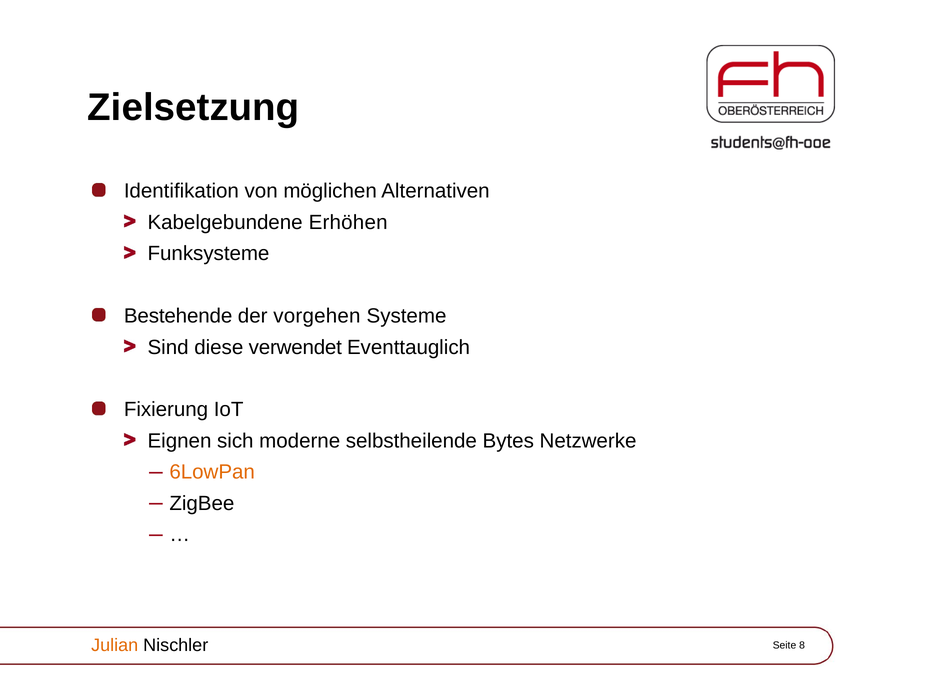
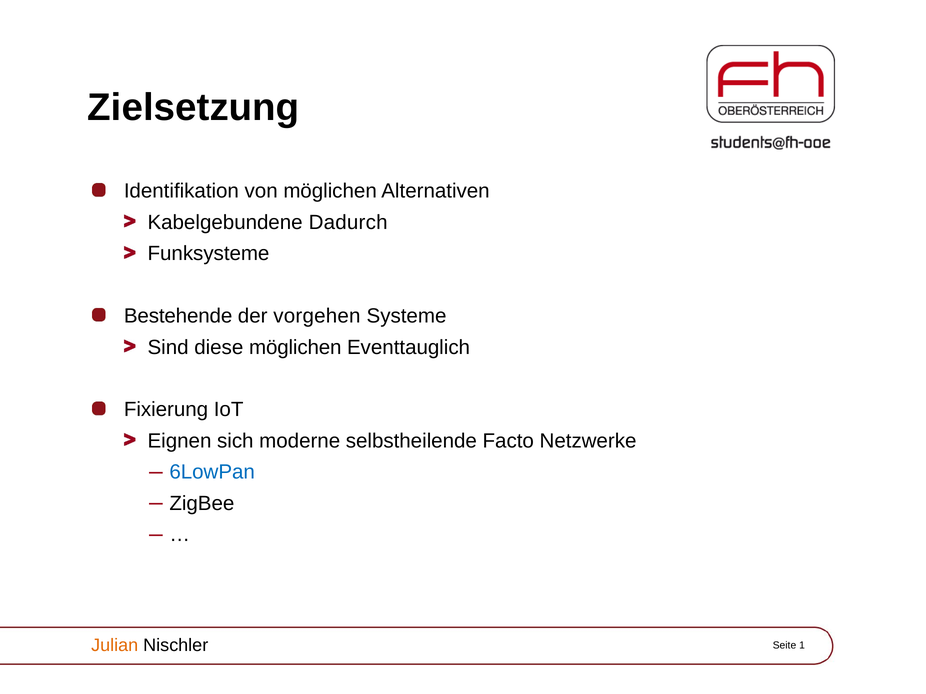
Erhöhen: Erhöhen -> Dadurch
diese verwendet: verwendet -> möglichen
Bytes: Bytes -> Facto
6LowPan colour: orange -> blue
8: 8 -> 1
